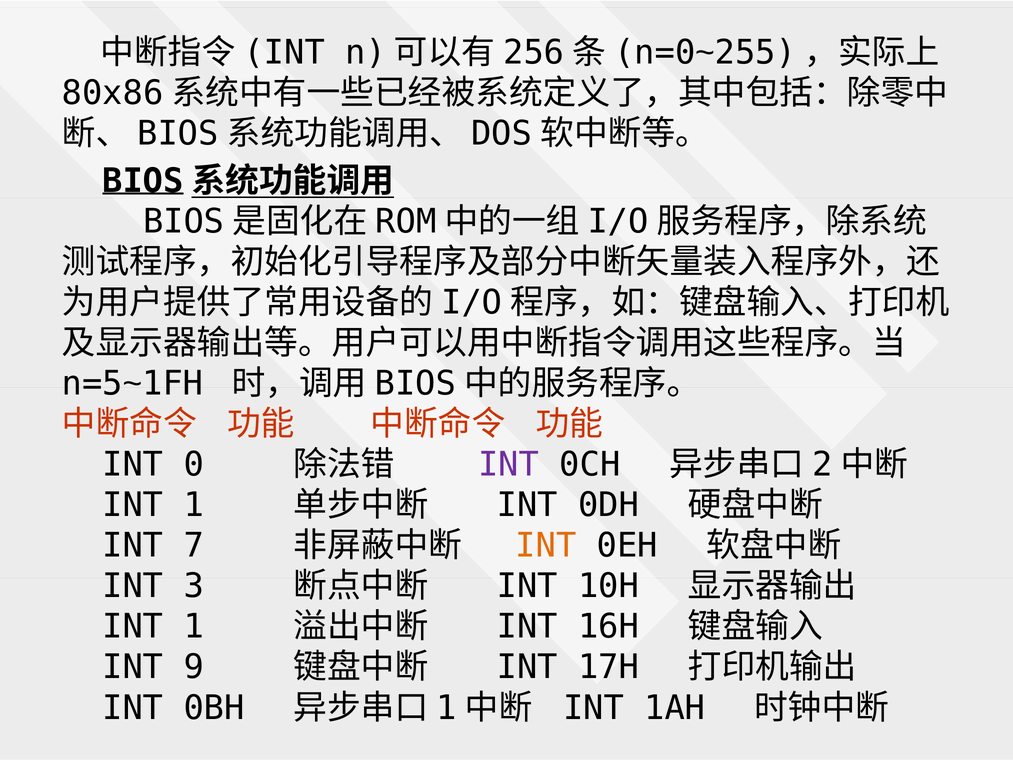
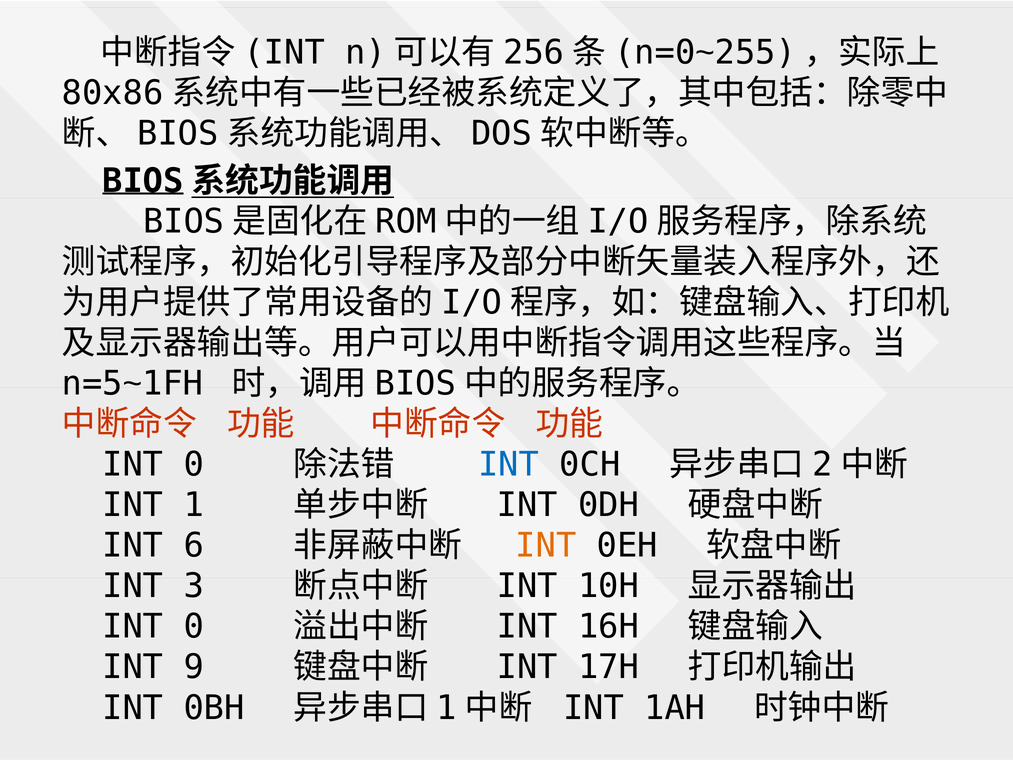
INT at (509, 465) colour: purple -> blue
7: 7 -> 6
1 at (194, 627): 1 -> 0
